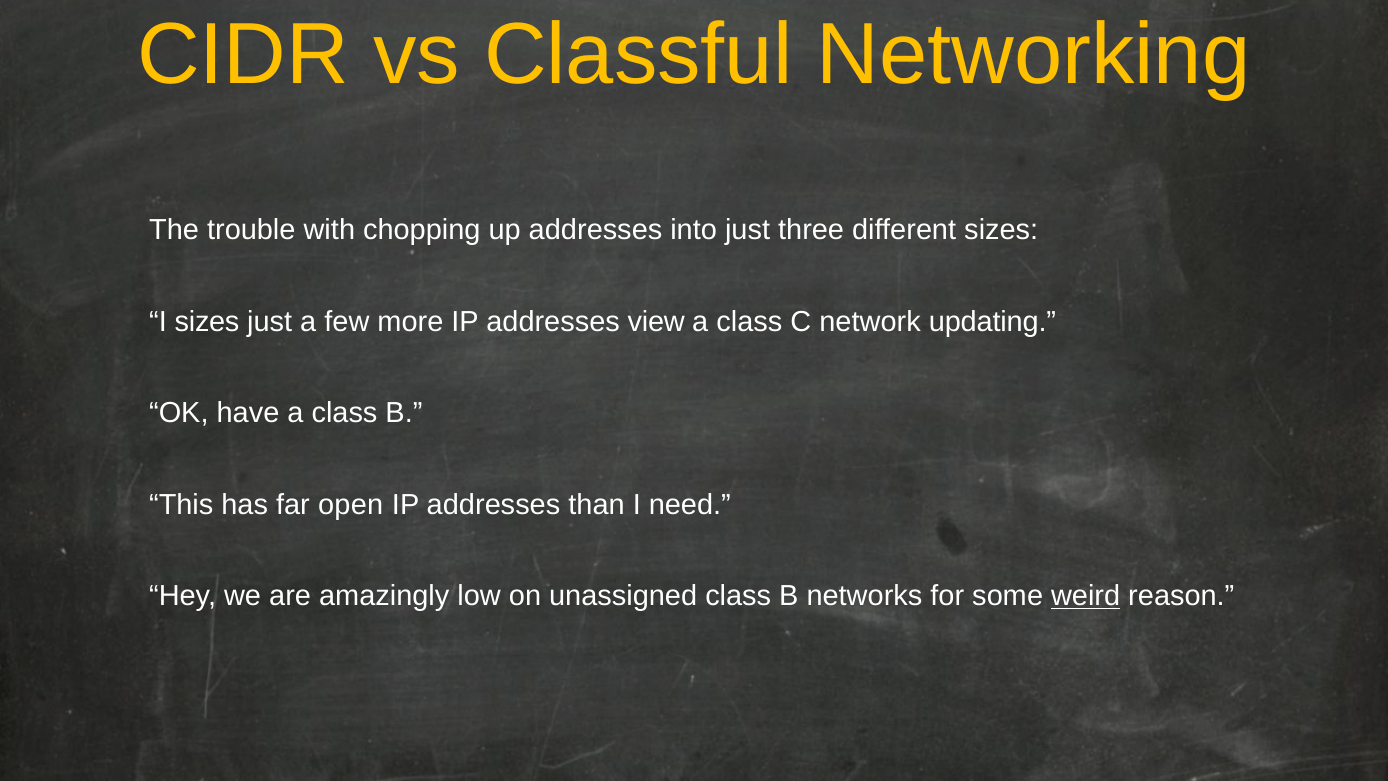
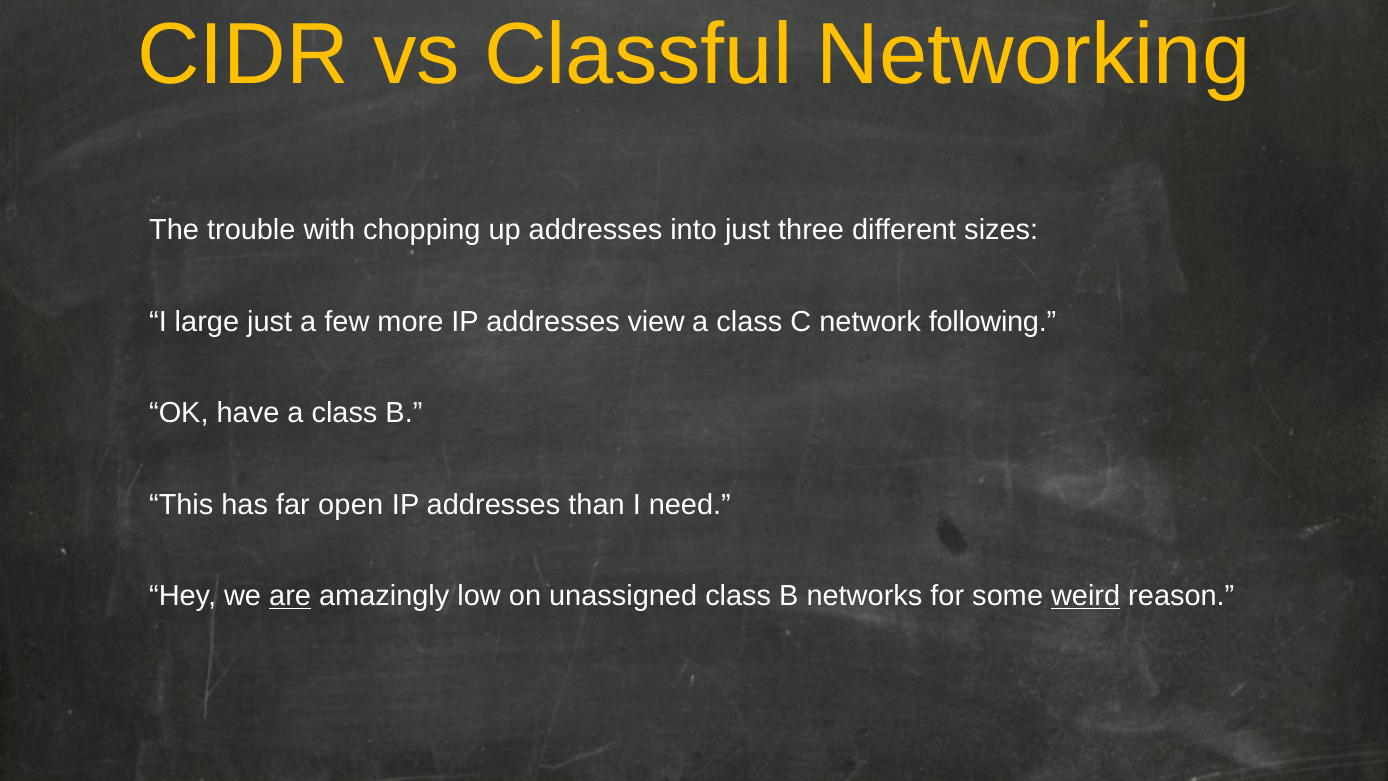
I sizes: sizes -> large
updating: updating -> following
are underline: none -> present
